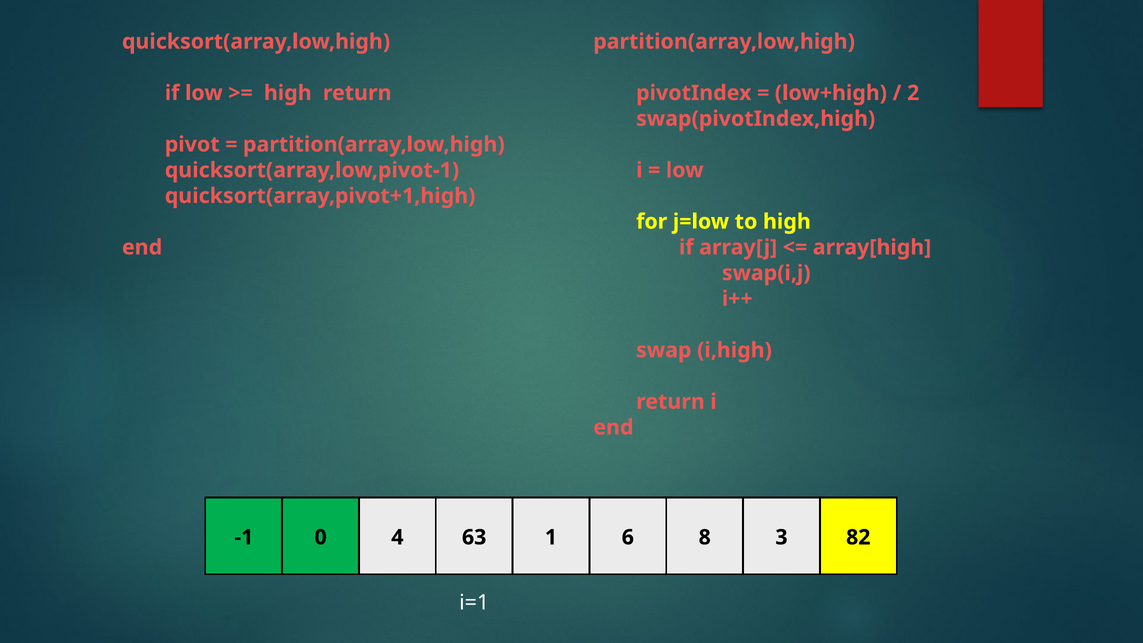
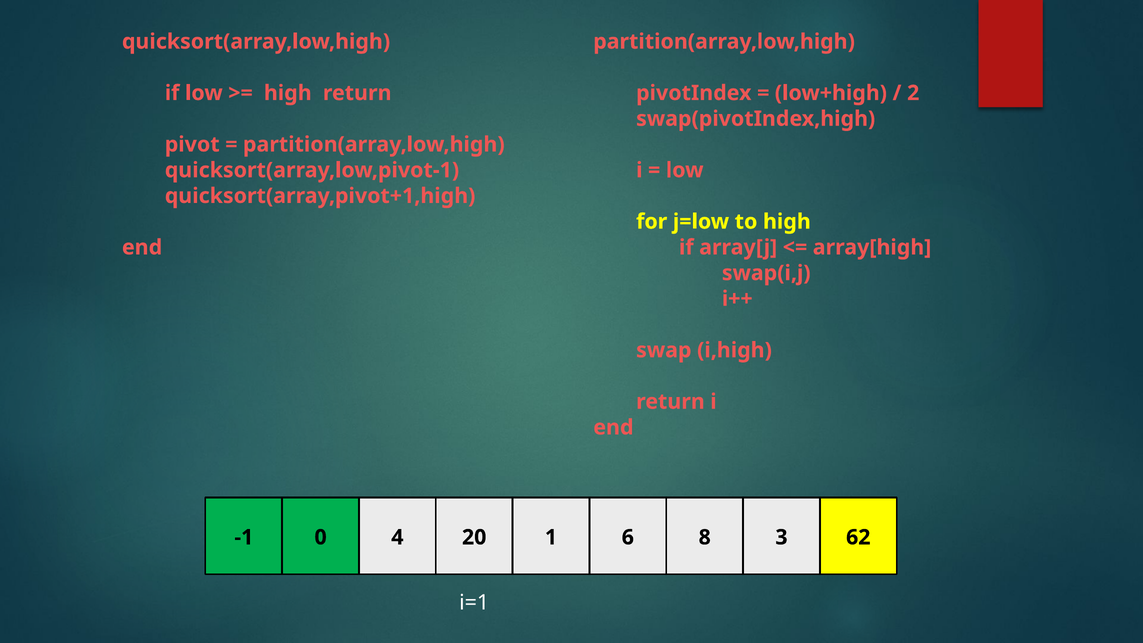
63: 63 -> 20
82: 82 -> 62
